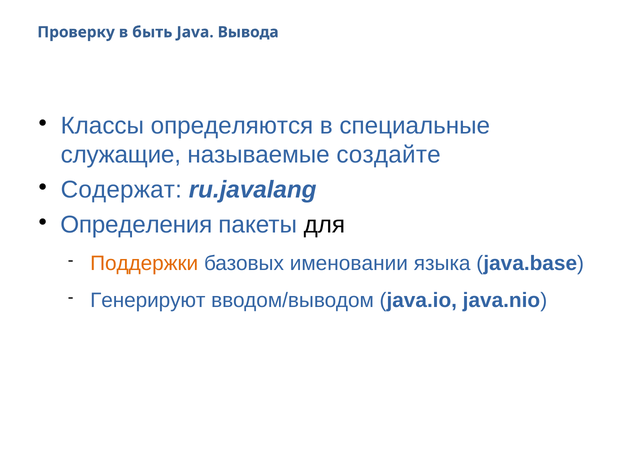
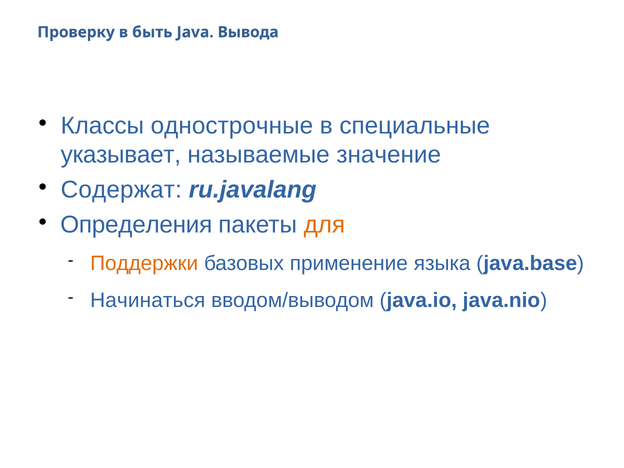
определяются: определяются -> однострочные
служащие: служащие -> указывает
создайте: создайте -> значение
для colour: black -> orange
именовании: именовании -> применение
Генерируют: Генерируют -> Начинаться
